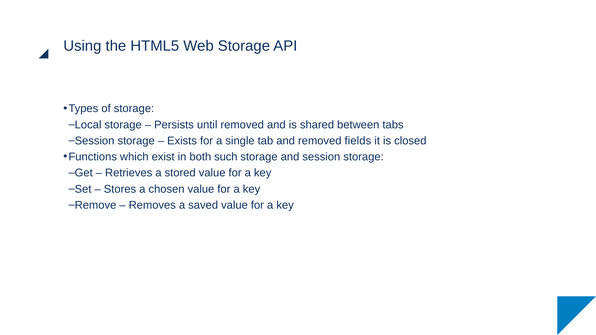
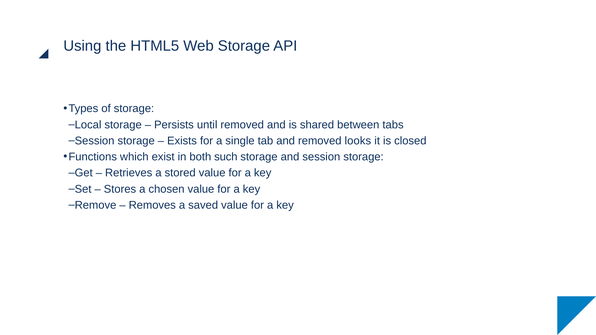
fields: fields -> looks
